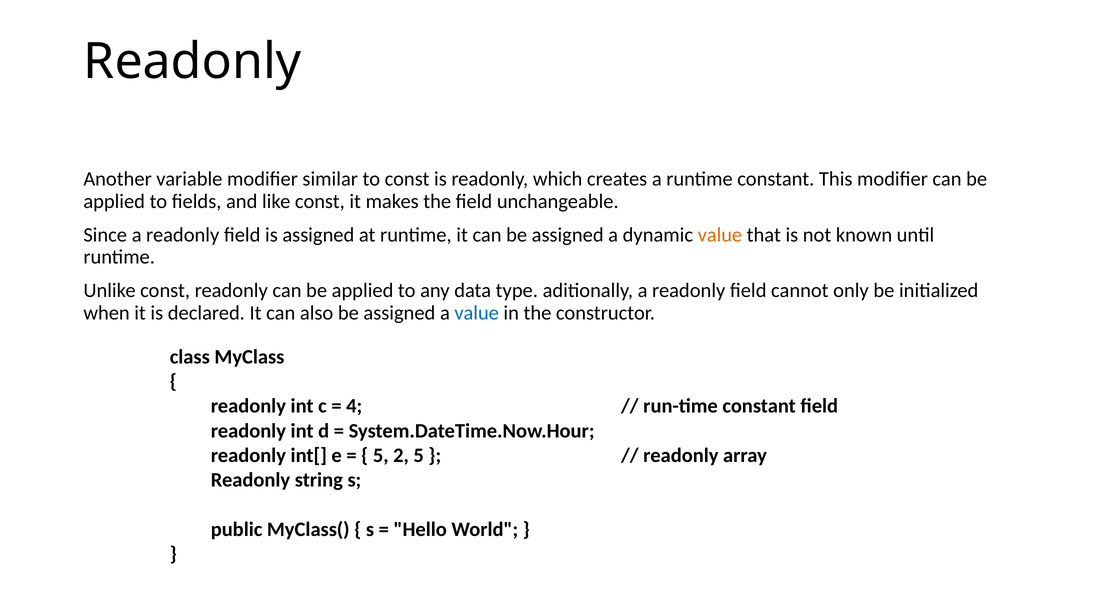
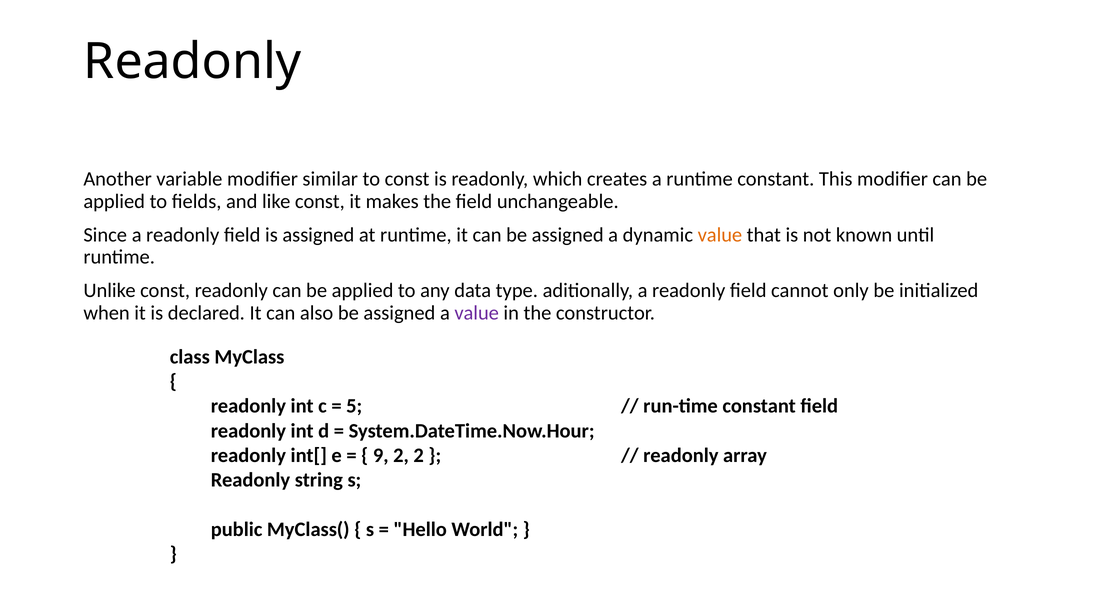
value at (477, 312) colour: blue -> purple
4: 4 -> 5
5 at (381, 455): 5 -> 9
2 5: 5 -> 2
